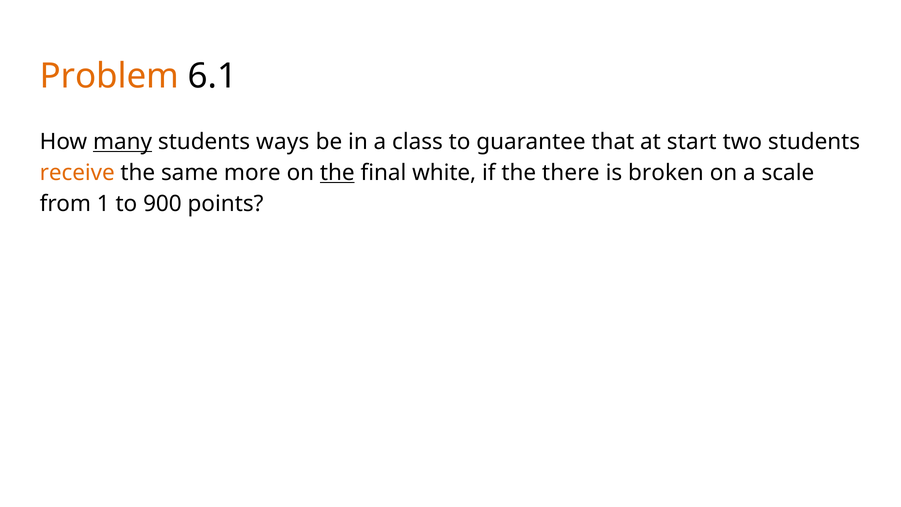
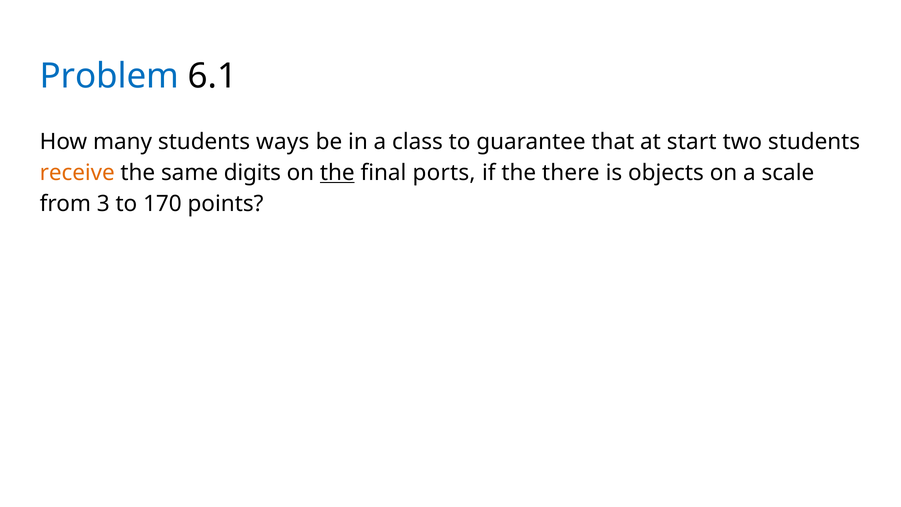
Problem colour: orange -> blue
many underline: present -> none
more: more -> digits
white: white -> ports
broken: broken -> objects
1: 1 -> 3
900: 900 -> 170
